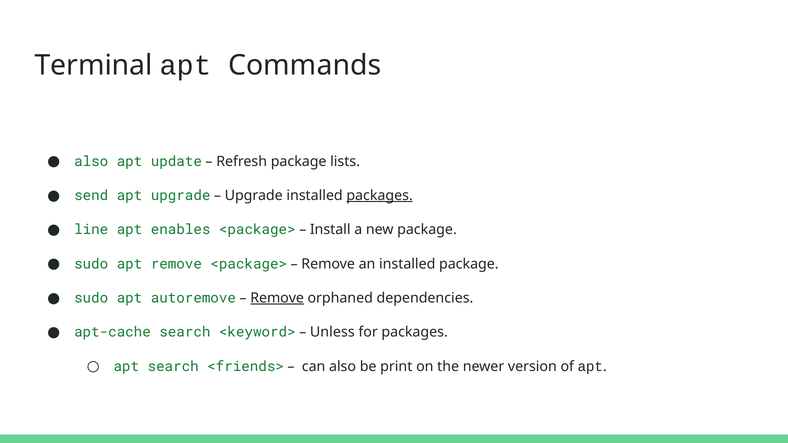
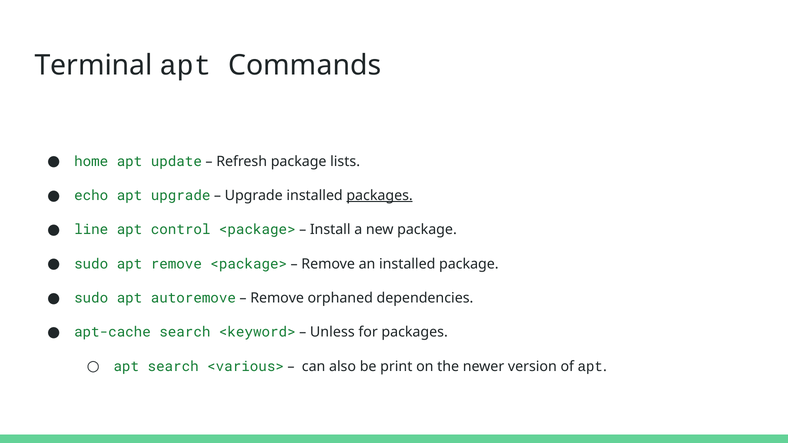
also at (91, 161): also -> home
send: send -> echo
enables: enables -> control
Remove at (277, 298) underline: present -> none
<friends>: <friends> -> <various>
